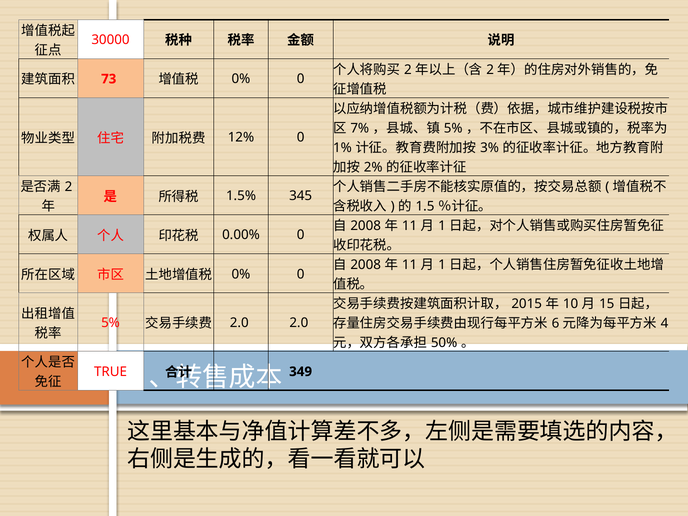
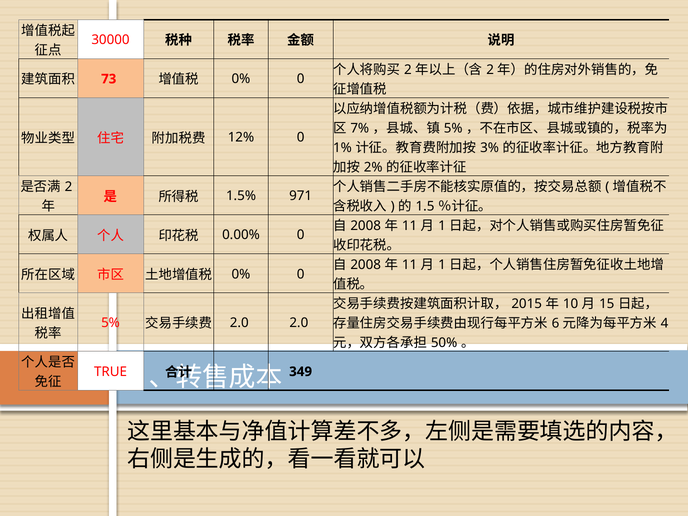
345: 345 -> 971
